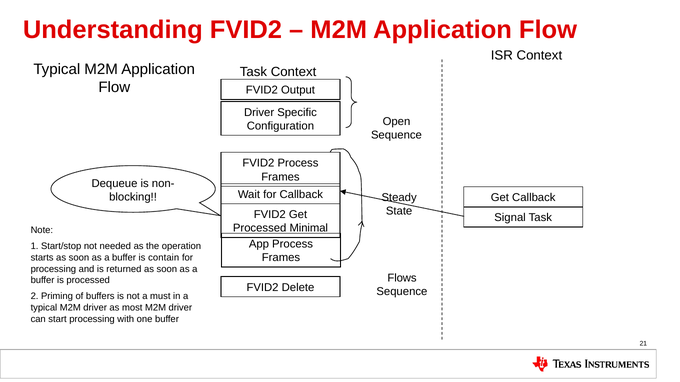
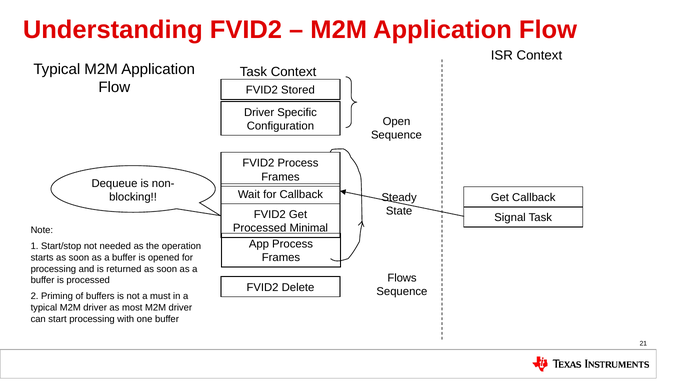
Output: Output -> Stored
contain: contain -> opened
